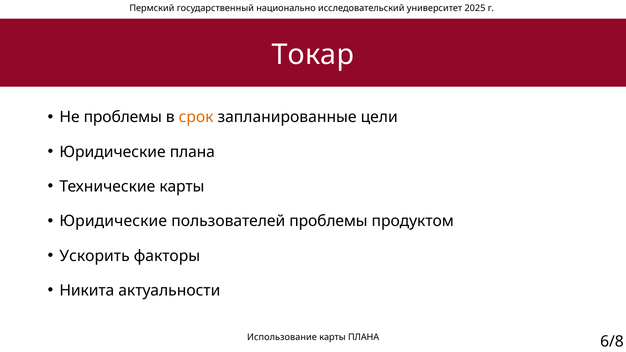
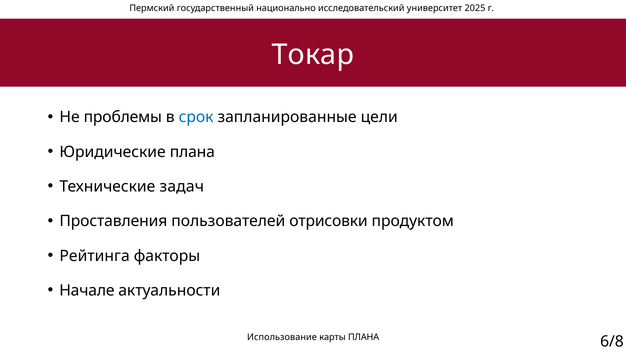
срок colour: orange -> blue
Технические карты: карты -> задач
Юридические at (113, 221): Юридические -> Проставления
пользователей проблемы: проблемы -> отрисовки
Ускорить: Ускорить -> Рейтинга
Никита: Никита -> Начале
